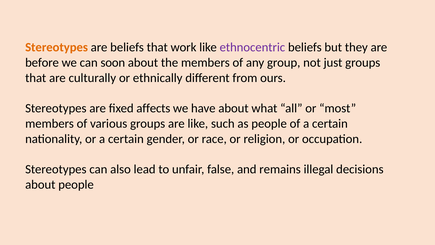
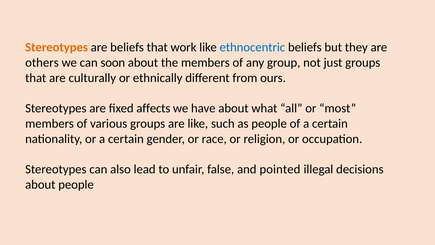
ethnocentric colour: purple -> blue
before: before -> others
remains: remains -> pointed
